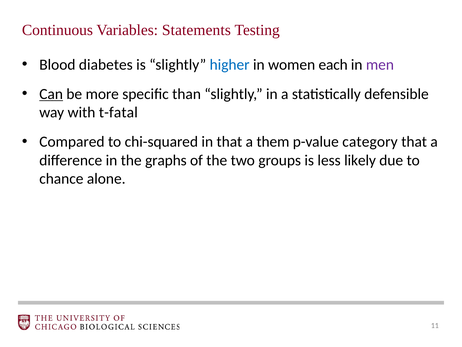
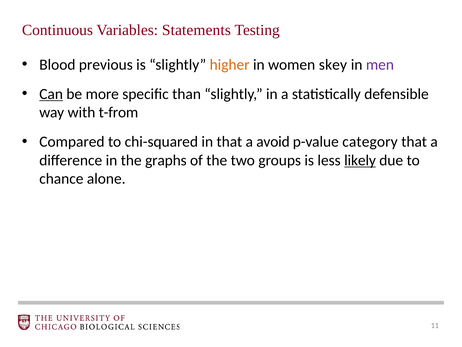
diabetes: diabetes -> previous
higher colour: blue -> orange
each: each -> skey
t-fatal: t-fatal -> t-from
them: them -> avoid
likely underline: none -> present
